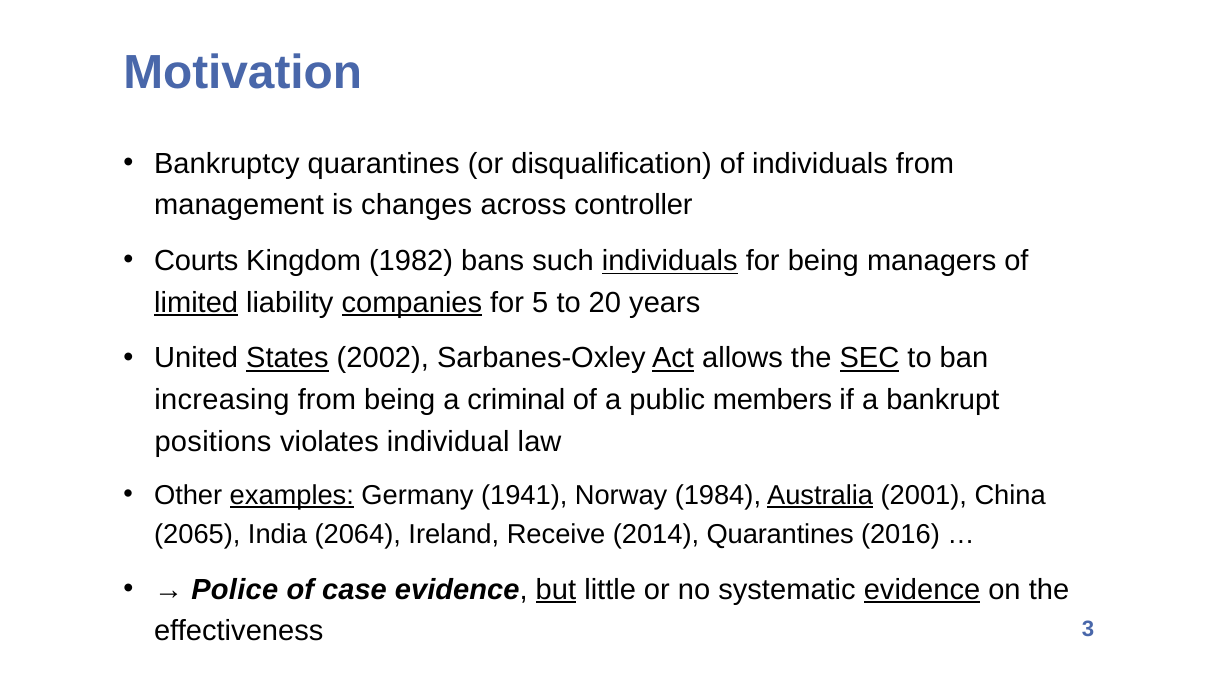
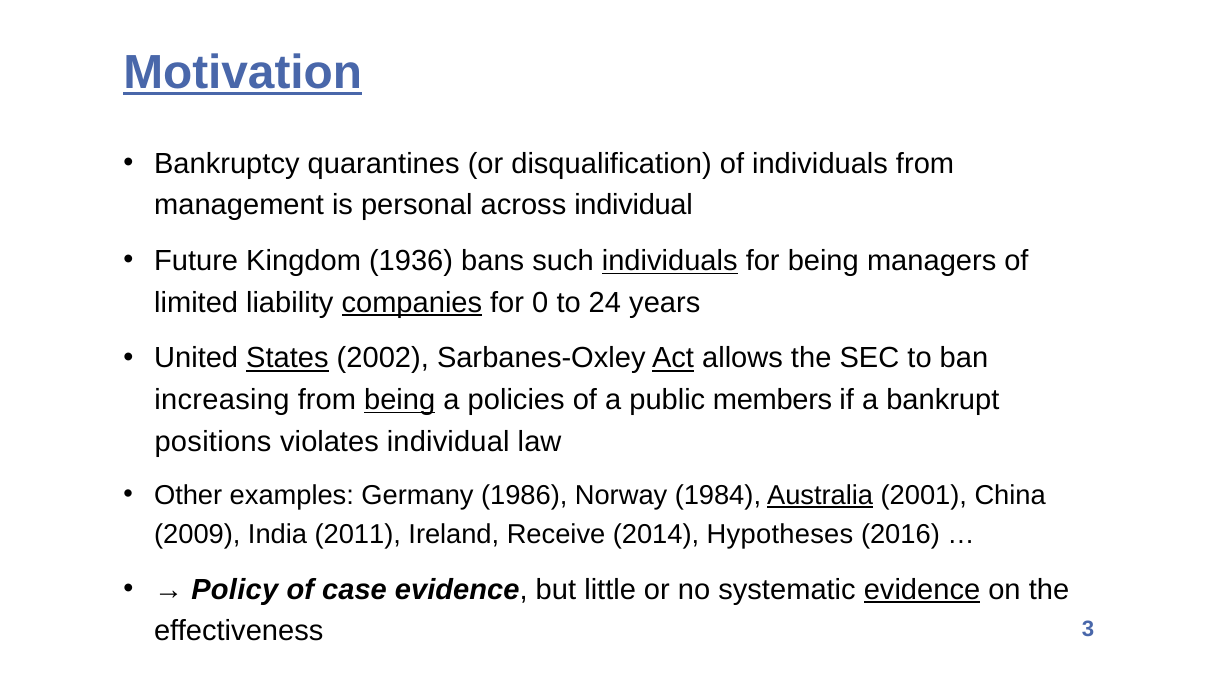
Motivation underline: none -> present
changes: changes -> personal
across controller: controller -> individual
Courts: Courts -> Future
1982: 1982 -> 1936
limited underline: present -> none
5: 5 -> 0
20: 20 -> 24
SEC underline: present -> none
being at (400, 400) underline: none -> present
criminal: criminal -> policies
examples underline: present -> none
1941: 1941 -> 1986
2065: 2065 -> 2009
2064: 2064 -> 2011
2014 Quarantines: Quarantines -> Hypotheses
Police: Police -> Policy
but underline: present -> none
